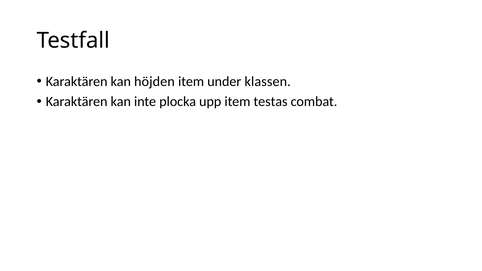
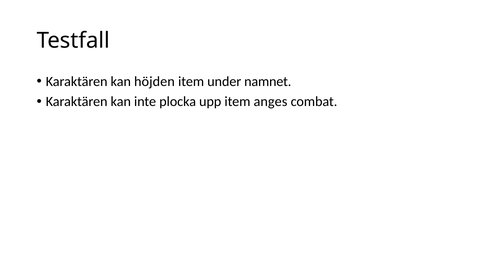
klassen: klassen -> namnet
testas: testas -> anges
